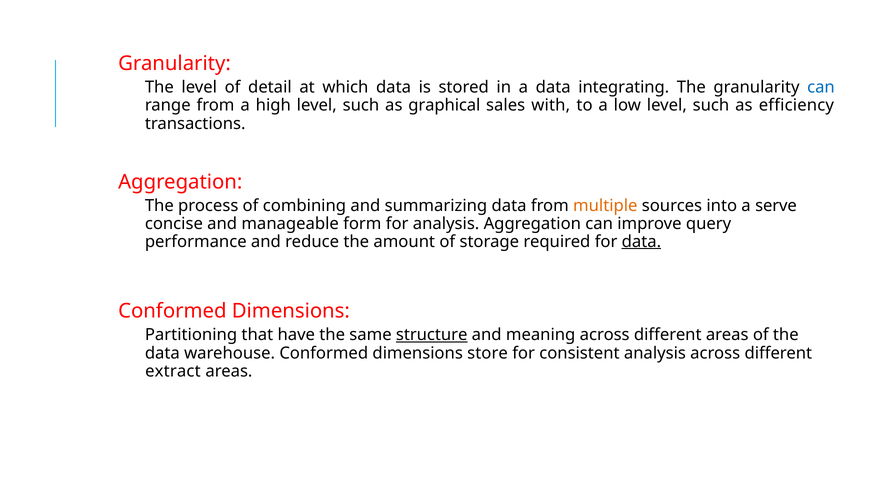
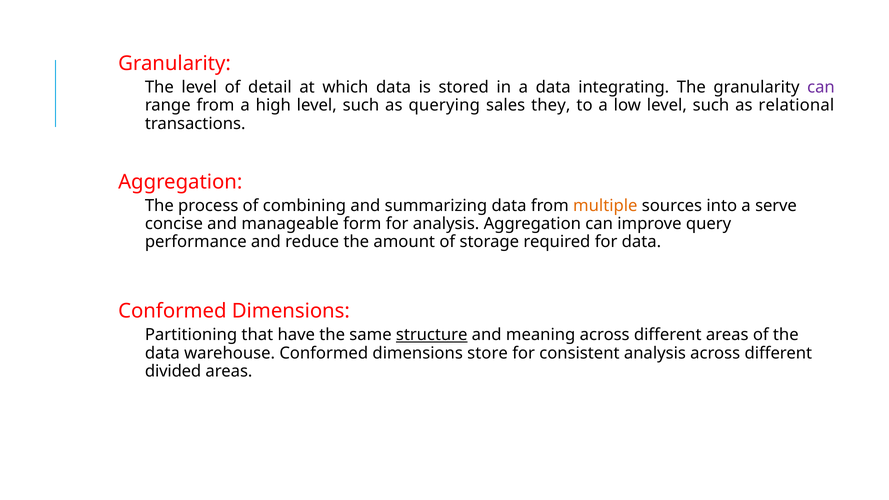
can at (821, 88) colour: blue -> purple
graphical: graphical -> querying
with: with -> they
efficiency: efficiency -> relational
data at (641, 242) underline: present -> none
extract: extract -> divided
